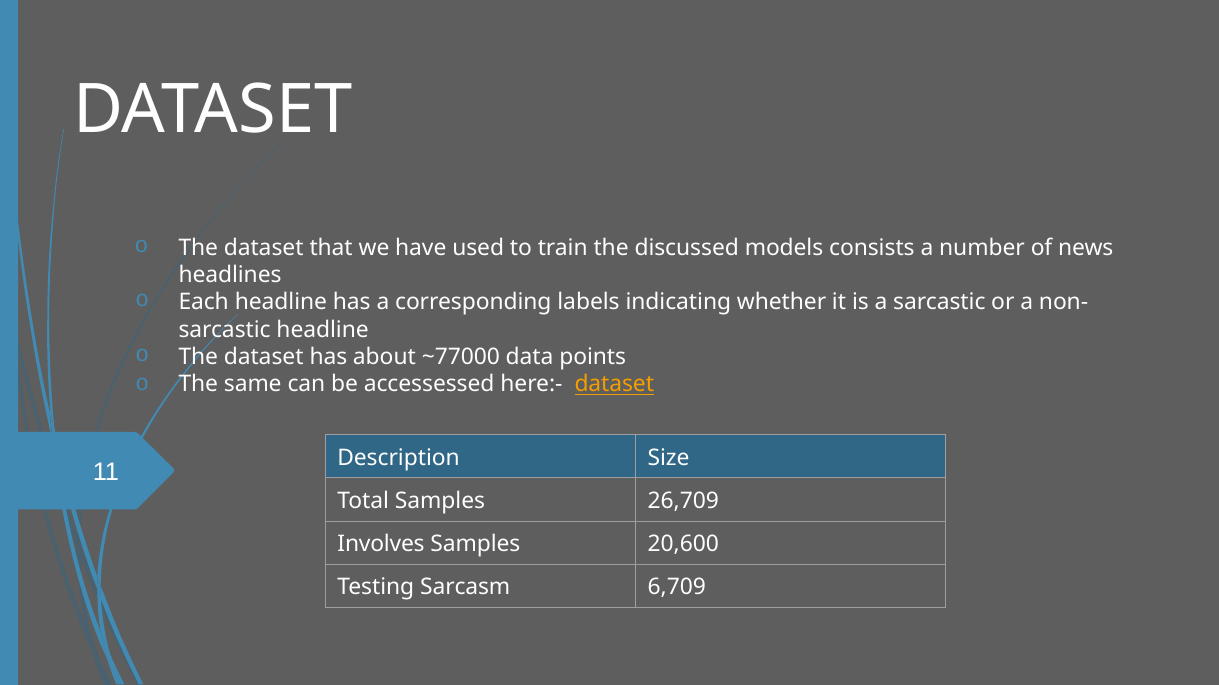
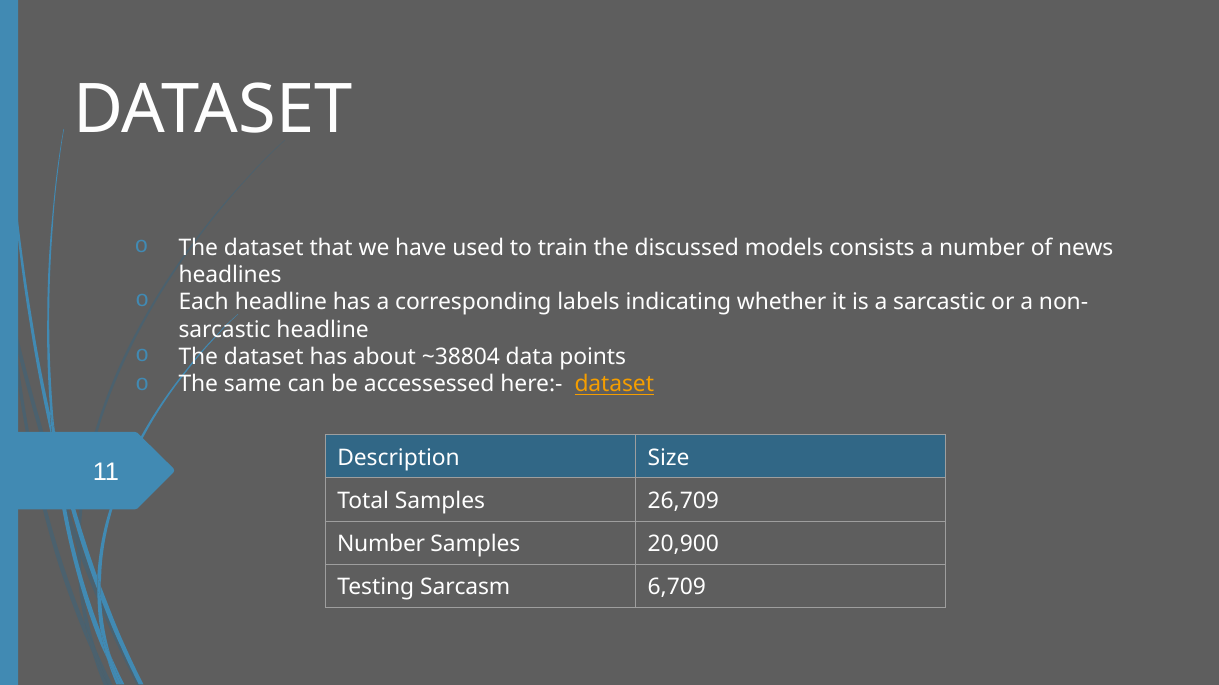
~77000: ~77000 -> ~38804
Involves at (381, 545): Involves -> Number
20,600: 20,600 -> 20,900
